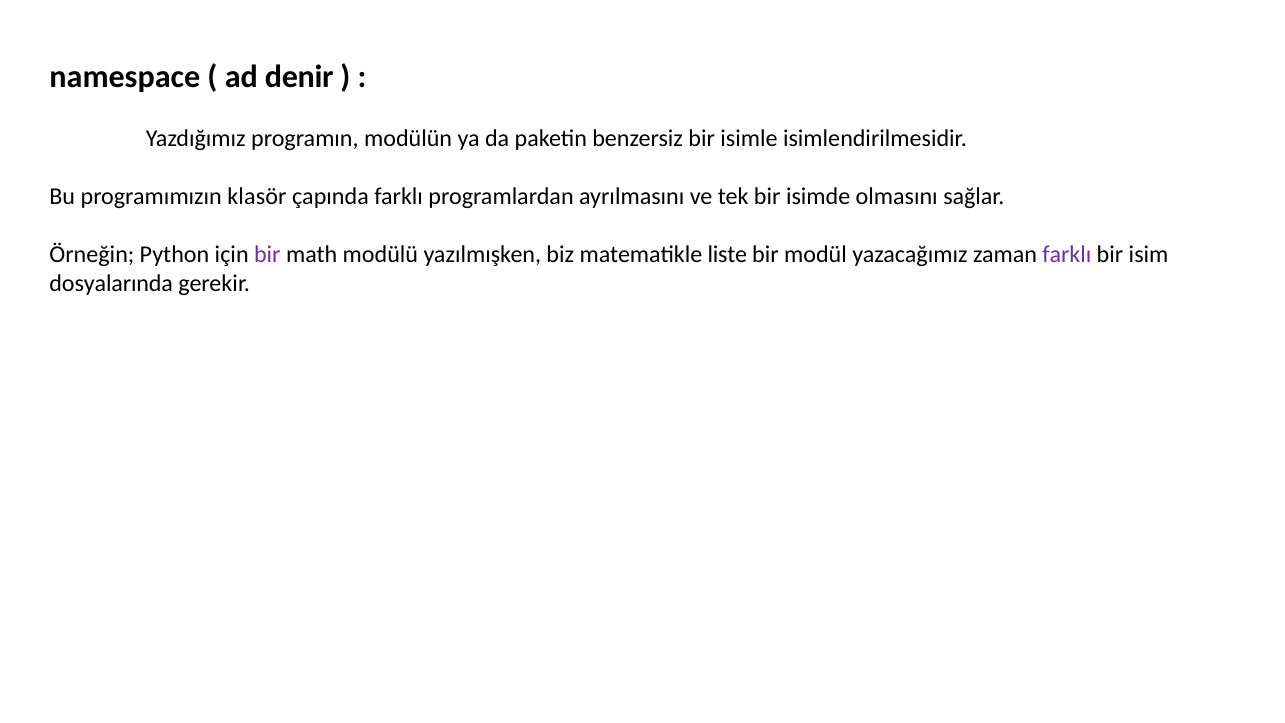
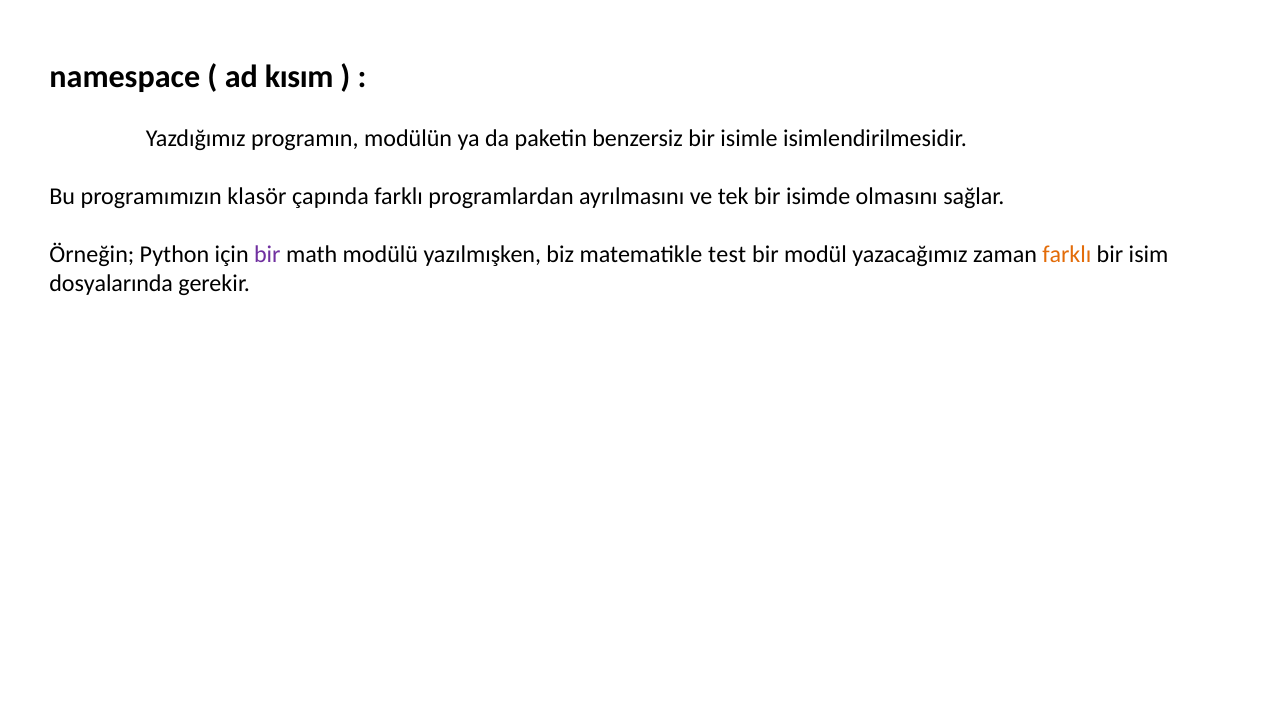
denir: denir -> kısım
liste: liste -> test
farklı at (1067, 254) colour: purple -> orange
